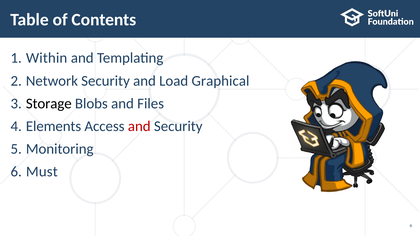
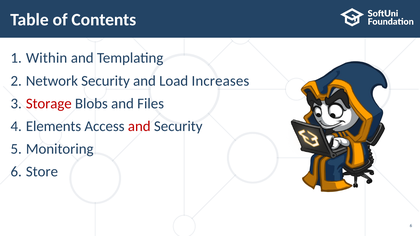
Graphical: Graphical -> Increases
Storage colour: black -> red
Must: Must -> Store
